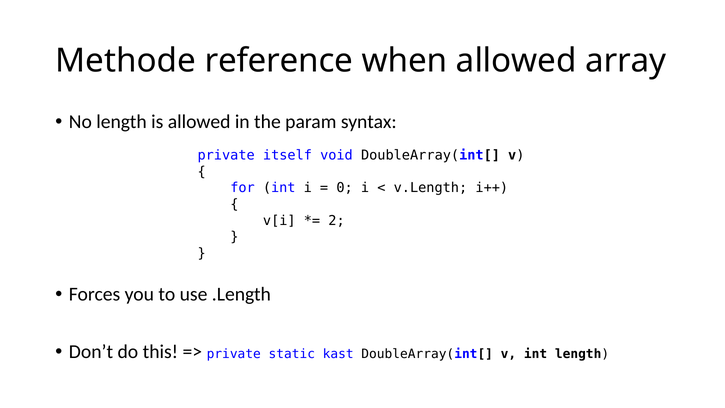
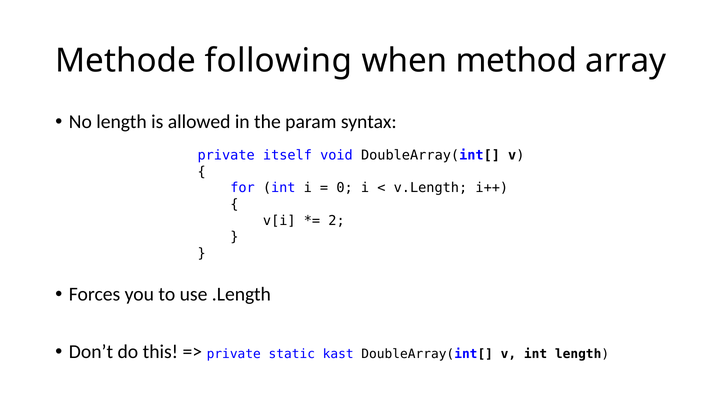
reference: reference -> following
when allowed: allowed -> method
